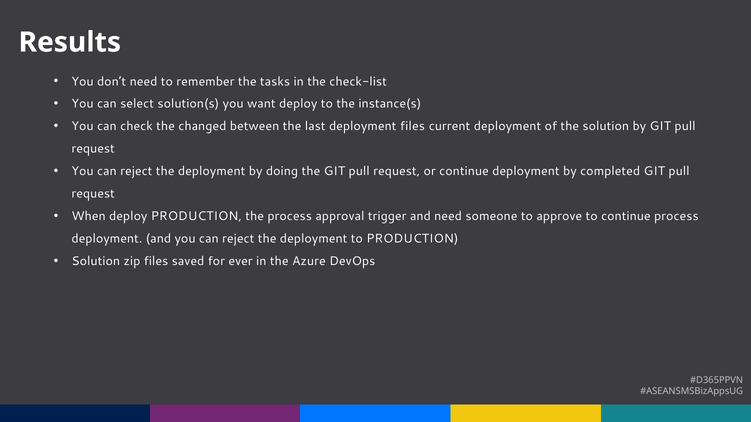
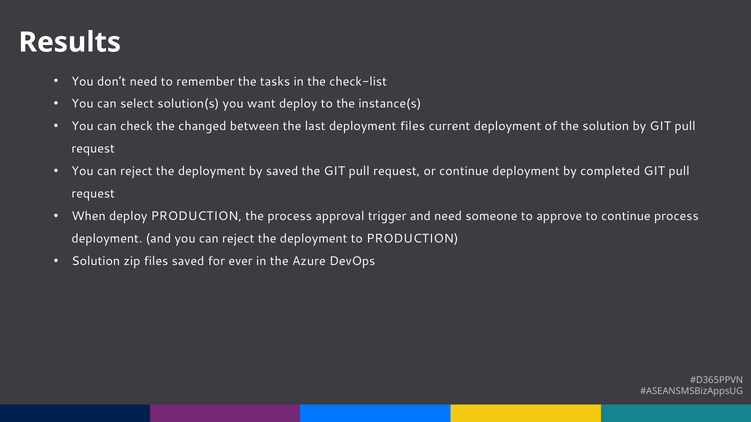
by doing: doing -> saved
